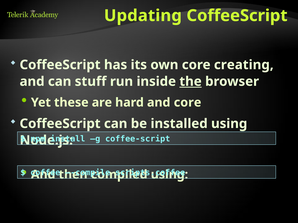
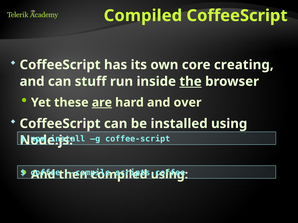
Updating at (143, 16): Updating -> Compiled
are underline: none -> present
and core: core -> over
